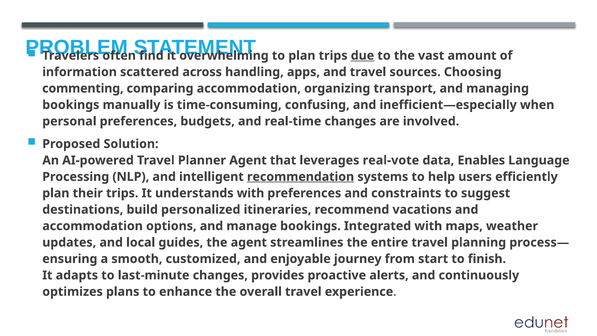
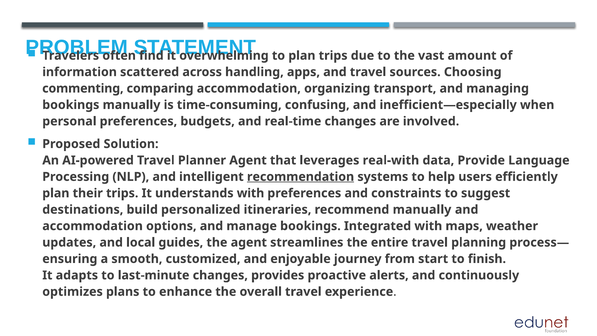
due underline: present -> none
real-vote: real-vote -> real-with
Enables: Enables -> Provide
recommend vacations: vacations -> manually
